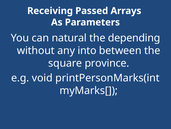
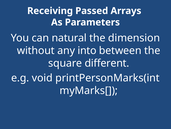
depending: depending -> dimension
province: province -> different
